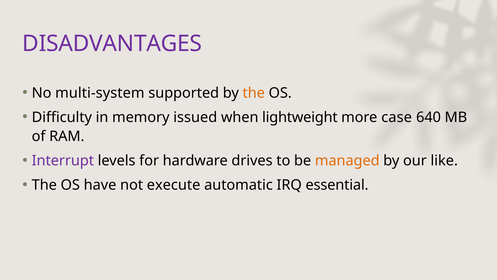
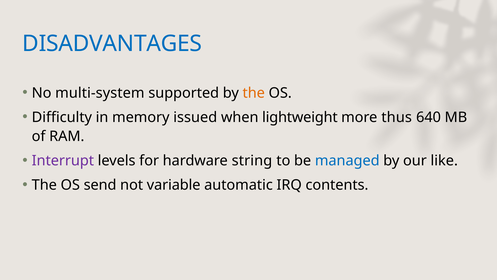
DISADVANTAGES colour: purple -> blue
case: case -> thus
drives: drives -> string
managed colour: orange -> blue
have: have -> send
execute: execute -> variable
essential: essential -> contents
